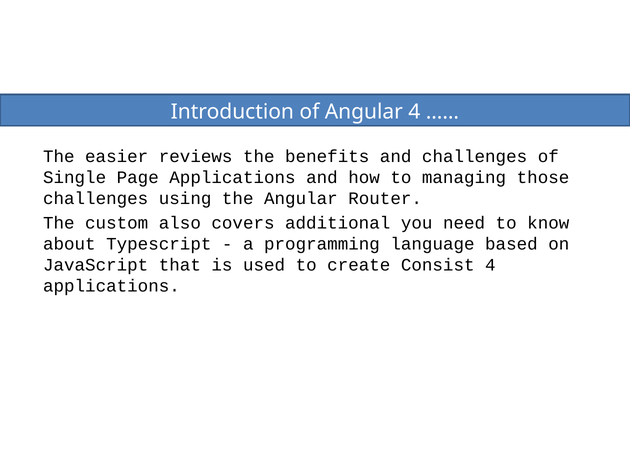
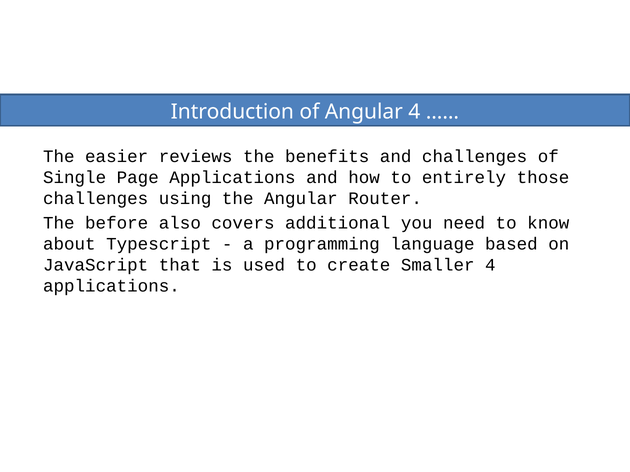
managing: managing -> entirely
custom: custom -> before
Consist: Consist -> Smaller
